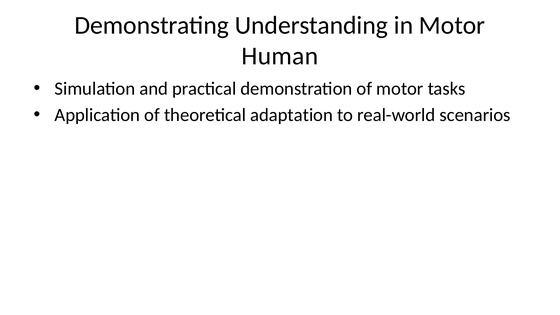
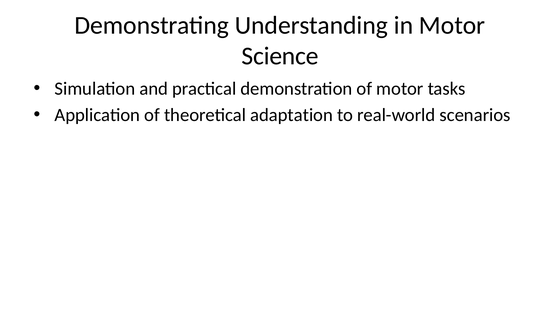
Human: Human -> Science
